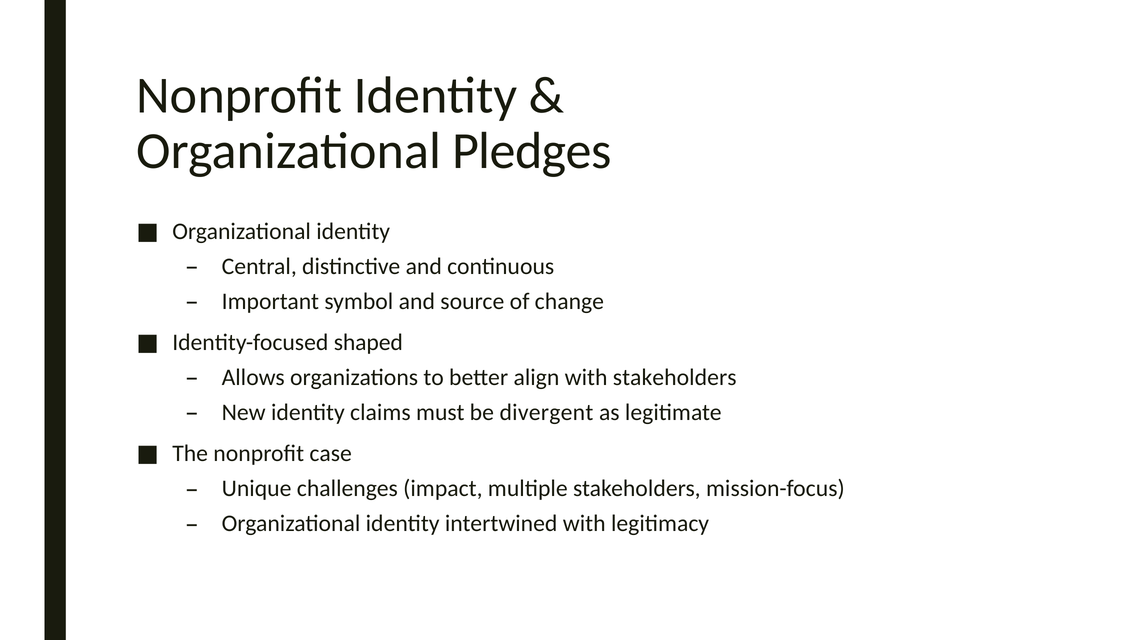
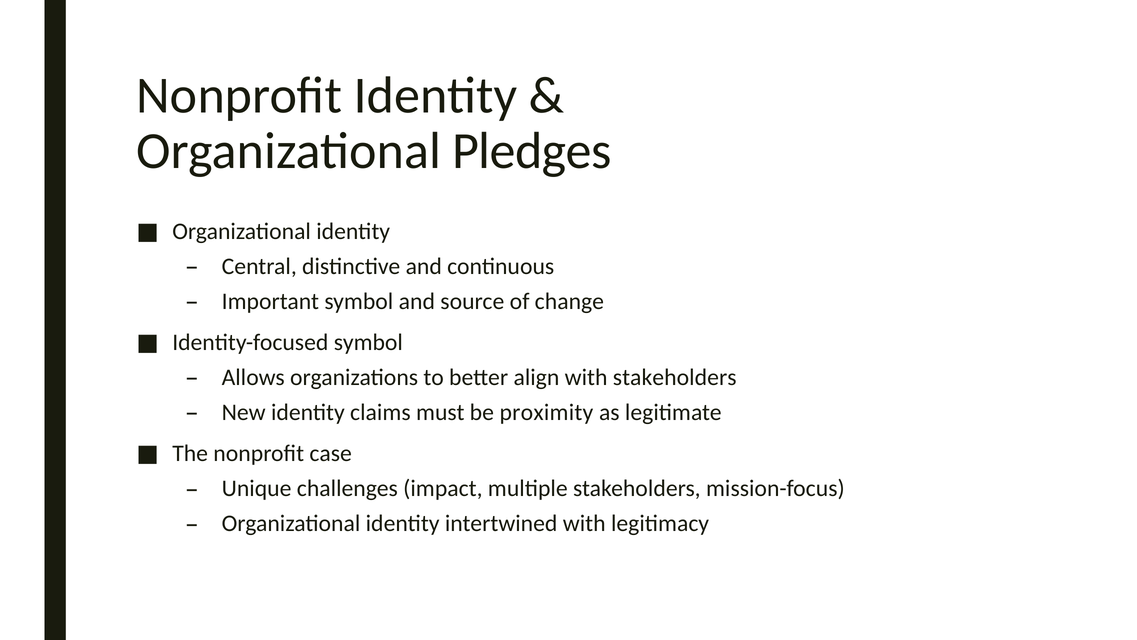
Identity-focused shaped: shaped -> symbol
divergent: divergent -> proximity
